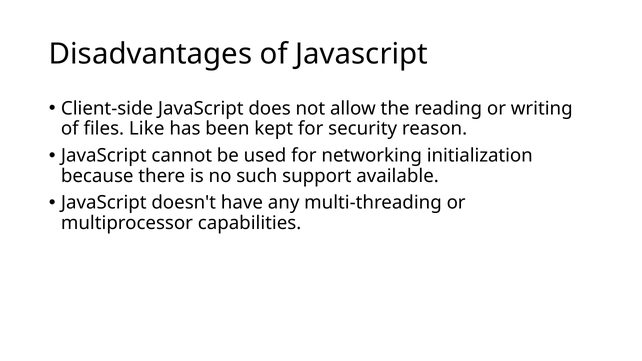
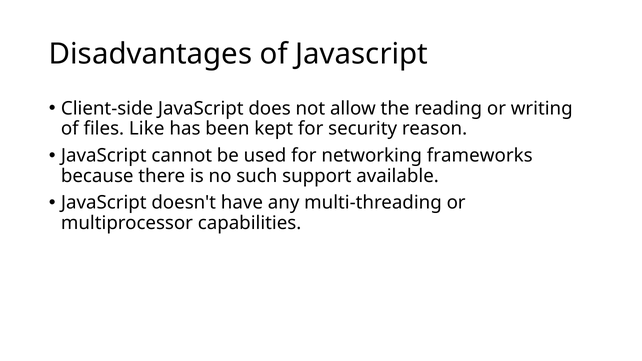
initialization: initialization -> frameworks
